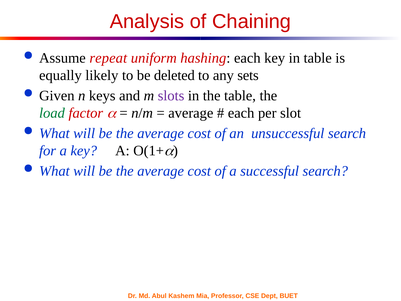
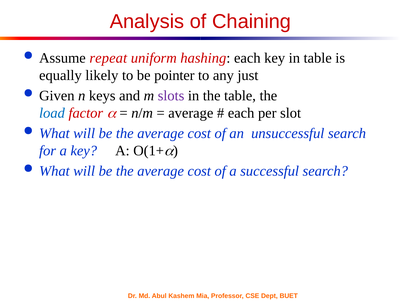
deleted: deleted -> pointer
sets: sets -> just
load colour: green -> blue
